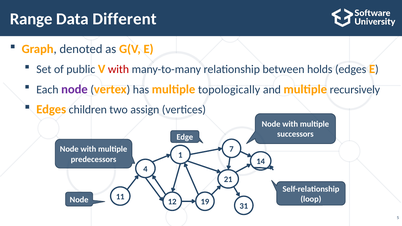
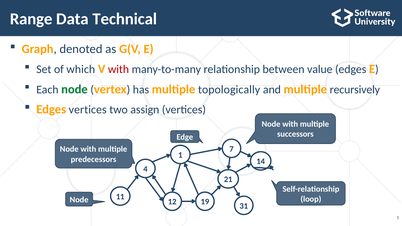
Different: Different -> Technical
public: public -> which
holds: holds -> value
node at (74, 89) colour: purple -> green
Edges children: children -> vertices
